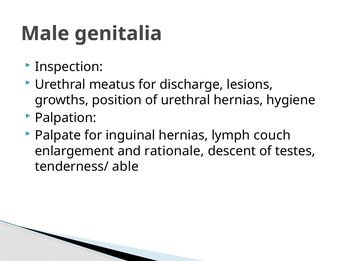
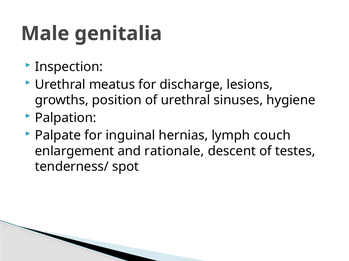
urethral hernias: hernias -> sinuses
able: able -> spot
